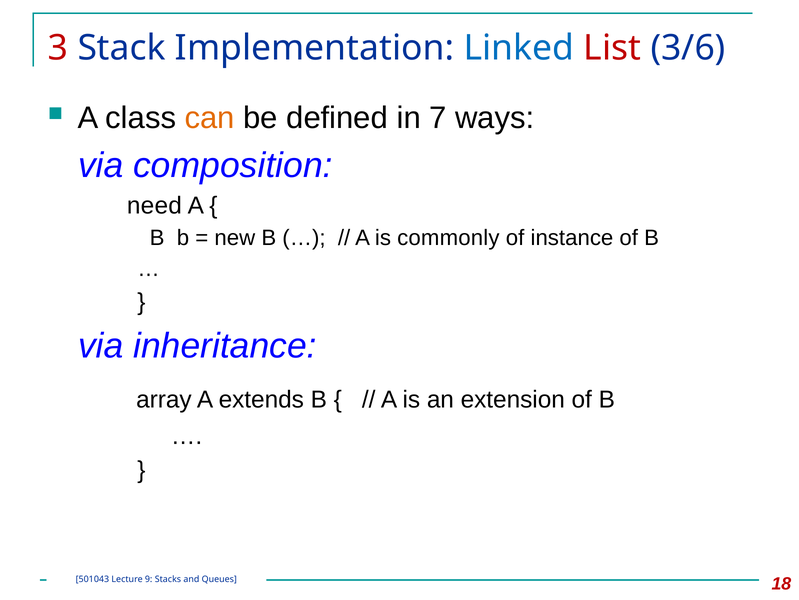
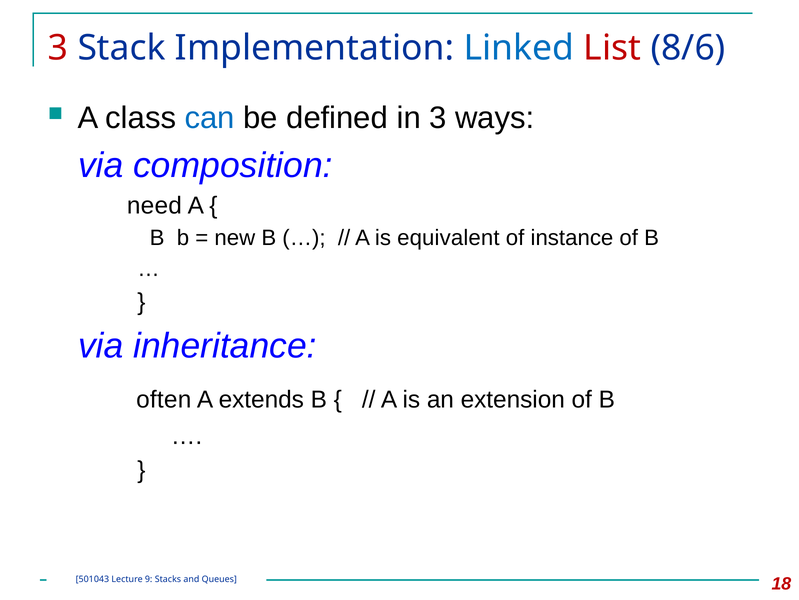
3/6: 3/6 -> 8/6
can colour: orange -> blue
in 7: 7 -> 3
commonly: commonly -> equivalent
array: array -> often
